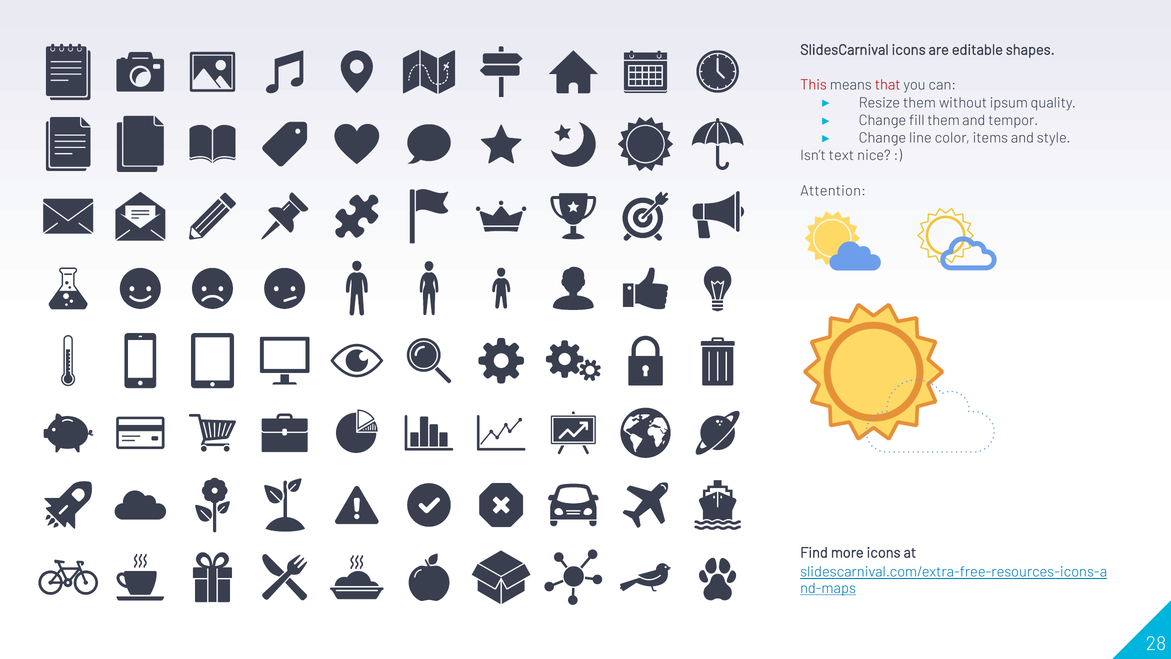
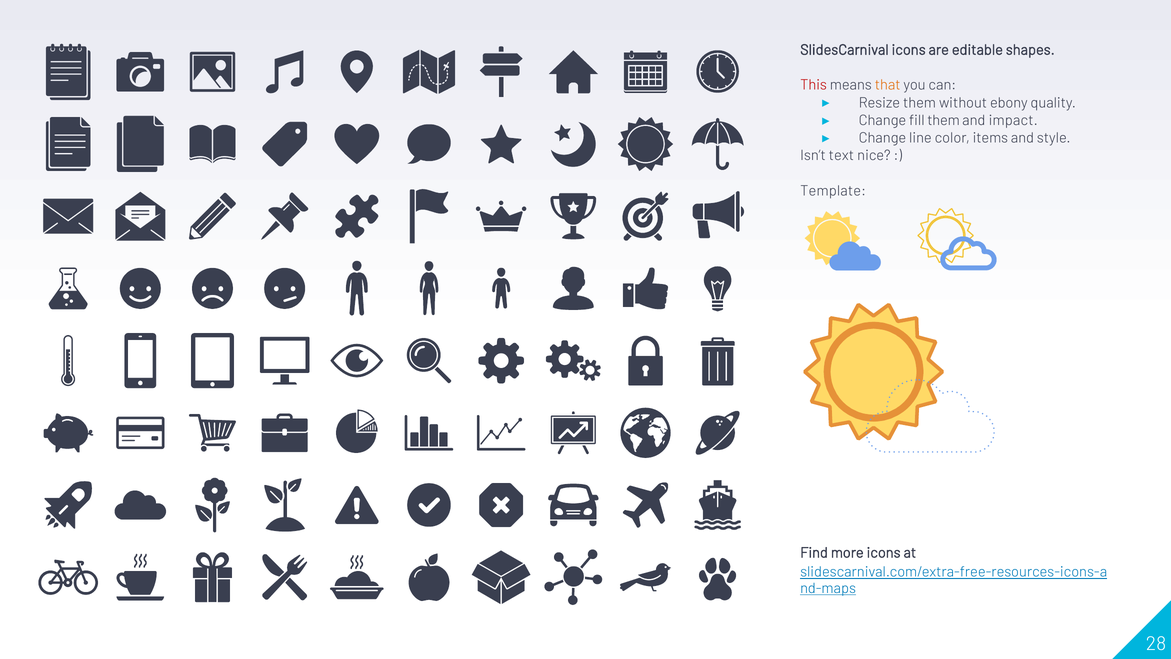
that colour: red -> orange
ipsum: ipsum -> ebony
tempor: tempor -> impact
Attention: Attention -> Template
